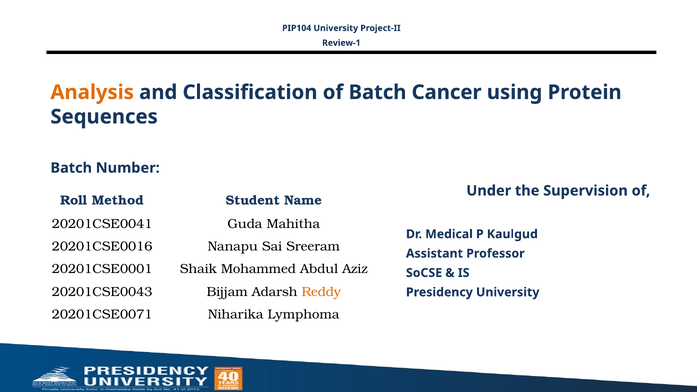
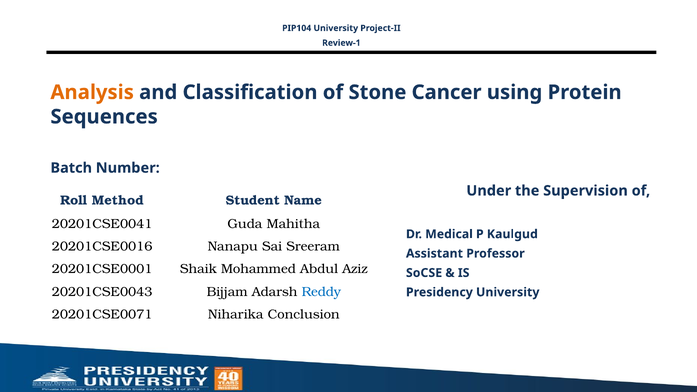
of Batch: Batch -> Stone
Reddy colour: orange -> blue
Lymphoma: Lymphoma -> Conclusion
